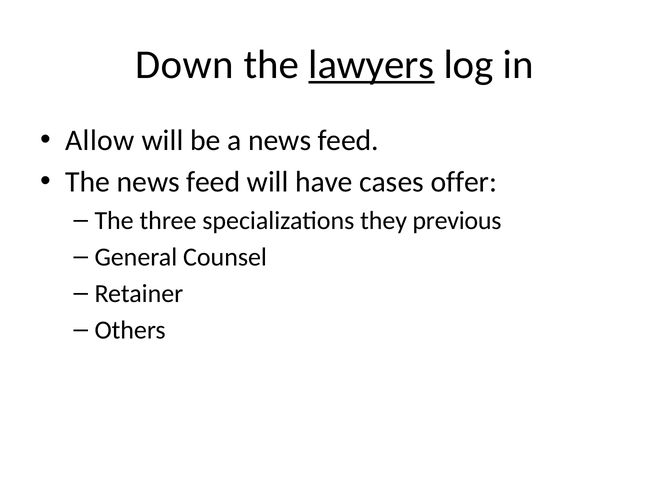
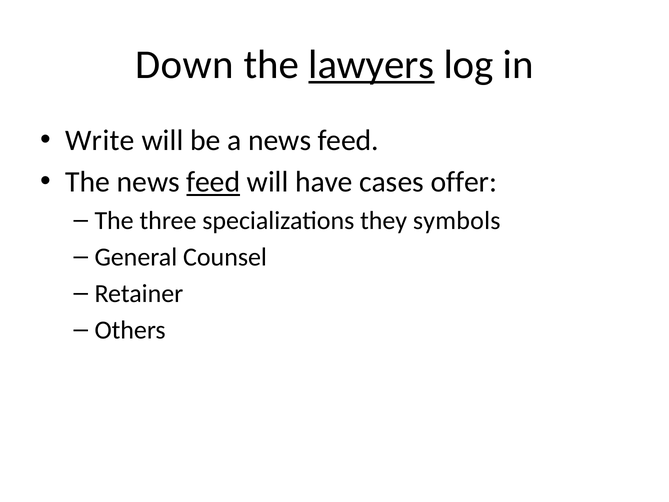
Allow: Allow -> Write
feed at (213, 182) underline: none -> present
previous: previous -> symbols
